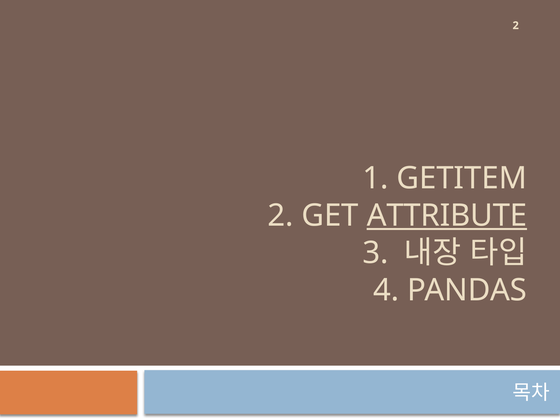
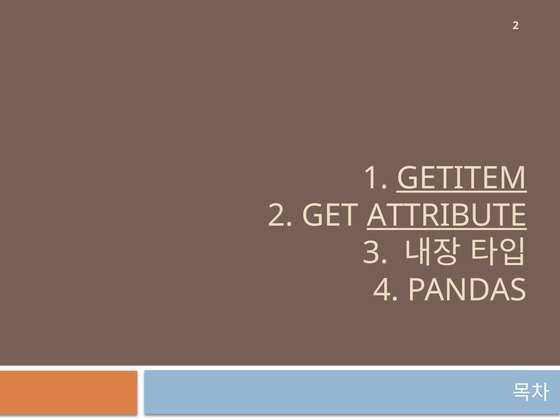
GETITEM underline: none -> present
